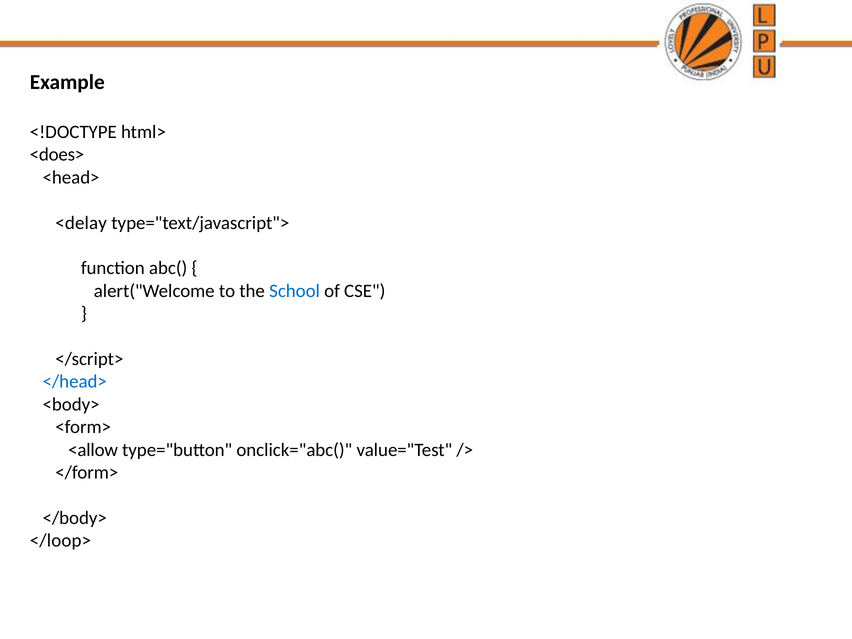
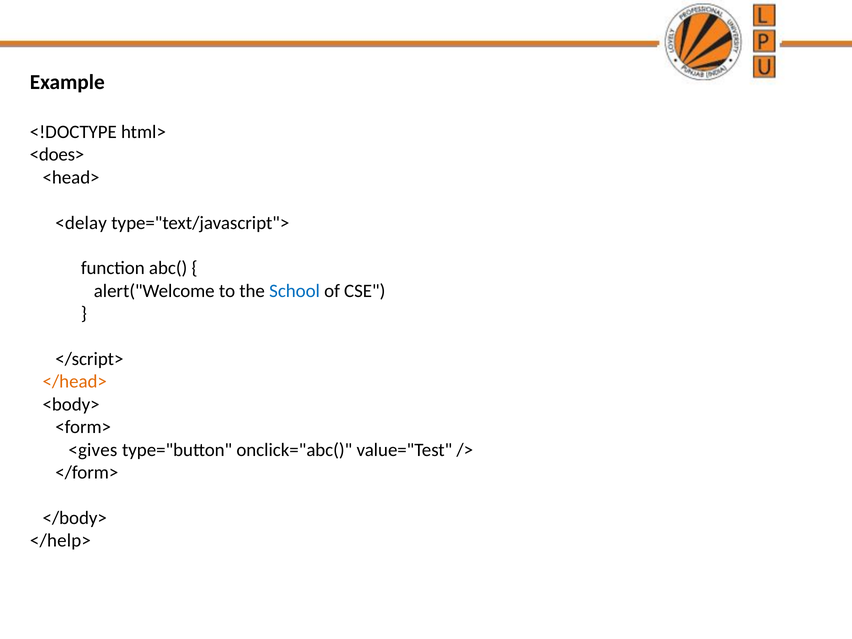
</head> colour: blue -> orange
<allow: <allow -> <gives
</loop>: </loop> -> </help>
